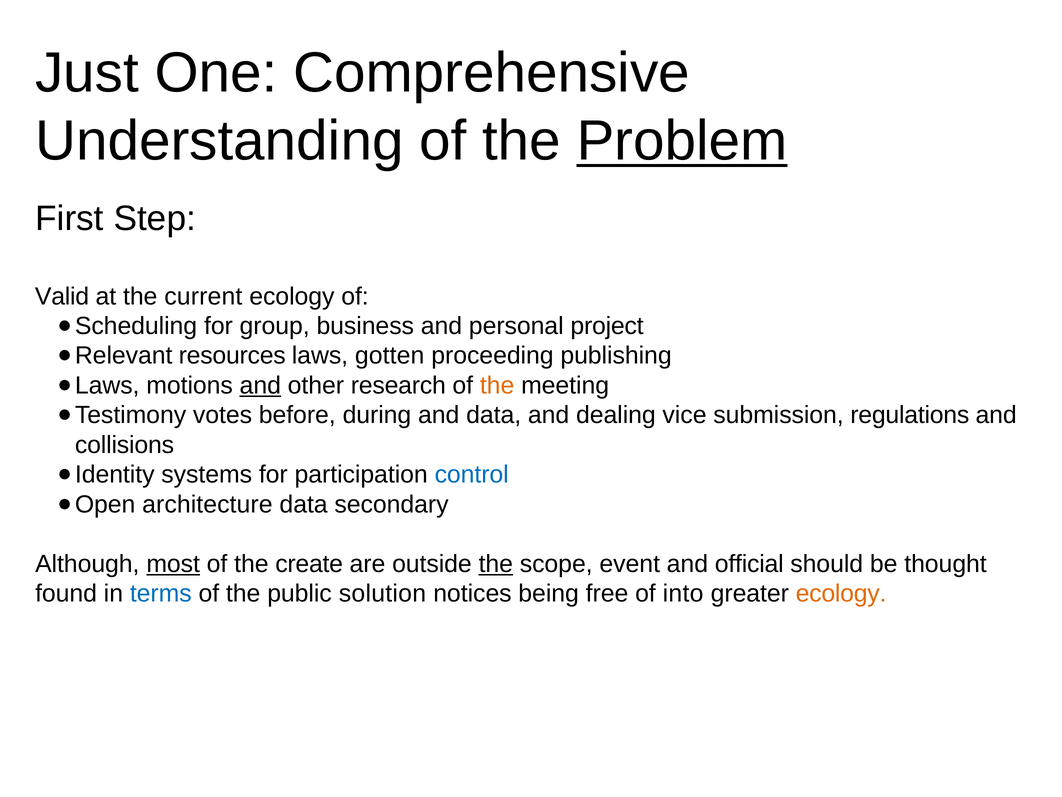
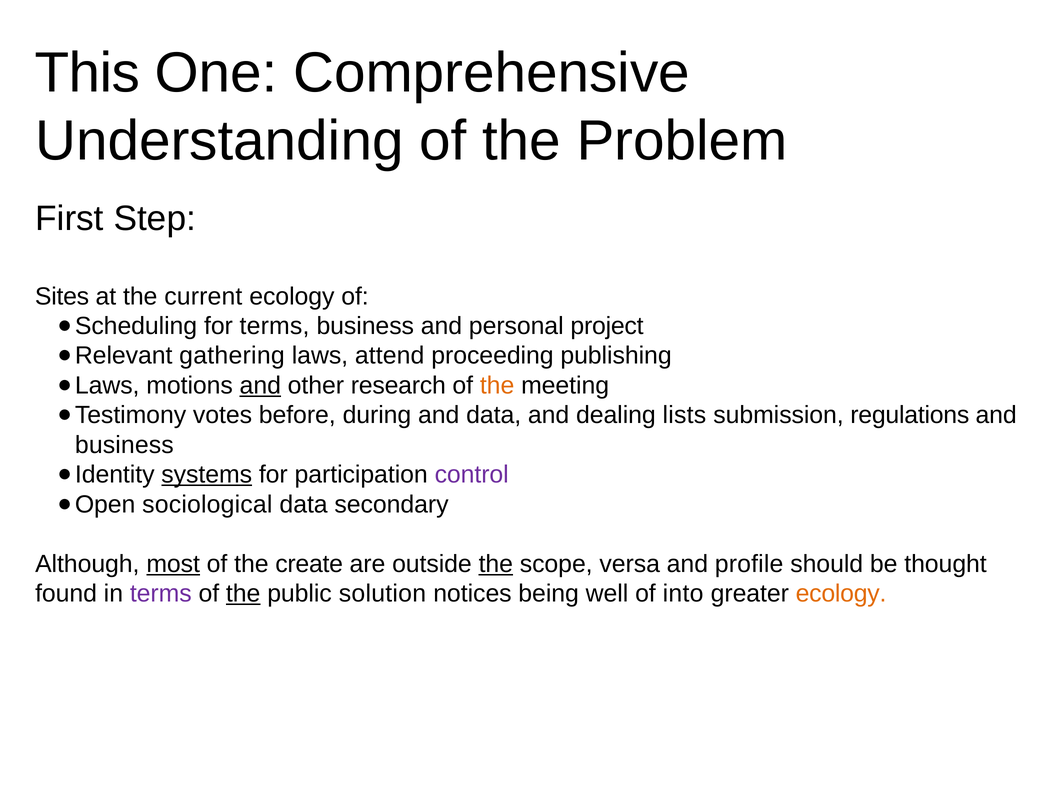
Just: Just -> This
Problem underline: present -> none
Valid: Valid -> Sites
for group: group -> terms
resources: resources -> gathering
gotten: gotten -> attend
vice: vice -> lists
collisions at (125, 445): collisions -> business
systems underline: none -> present
control colour: blue -> purple
architecture: architecture -> sociological
event: event -> versa
official: official -> profile
terms at (161, 593) colour: blue -> purple
the at (243, 593) underline: none -> present
free: free -> well
